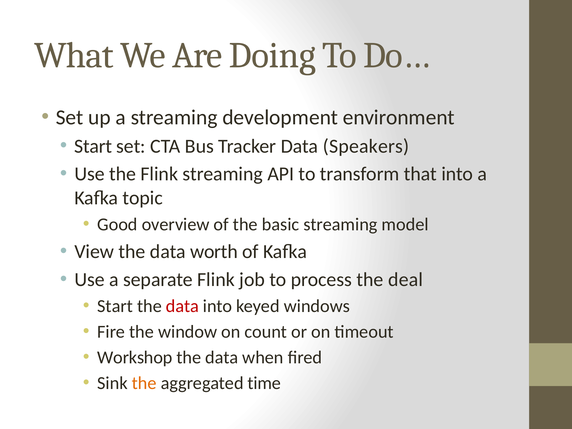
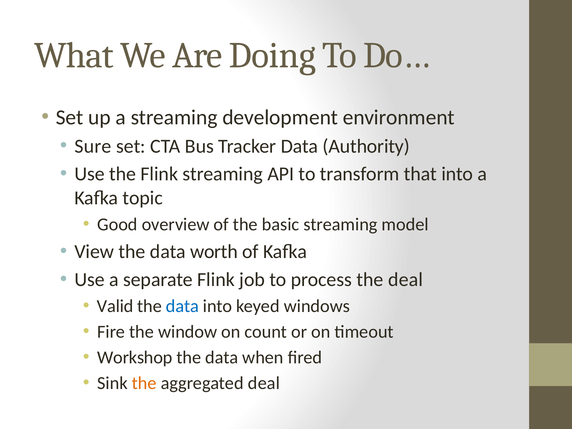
Start at (93, 146): Start -> Sure
Speakers: Speakers -> Authority
Start at (115, 306): Start -> Valid
data at (182, 306) colour: red -> blue
aggregated time: time -> deal
